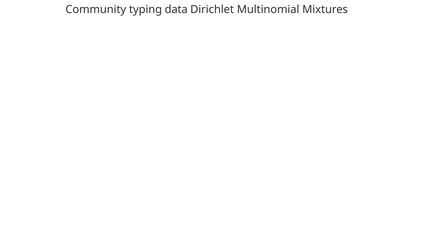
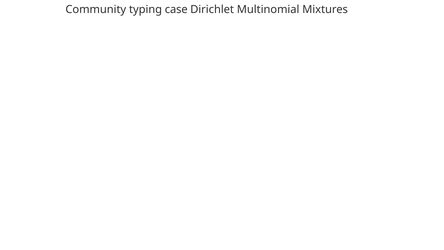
data: data -> case
